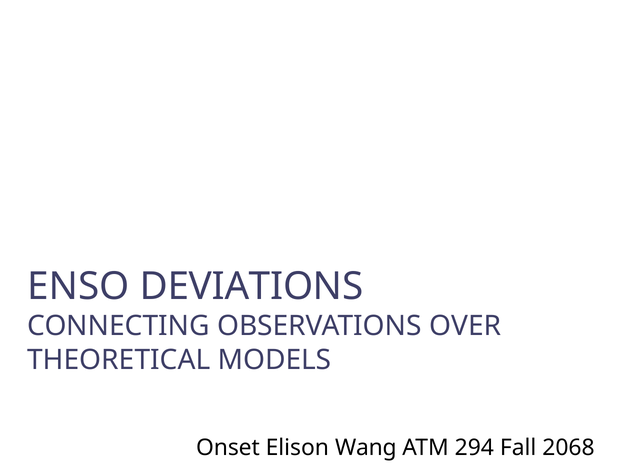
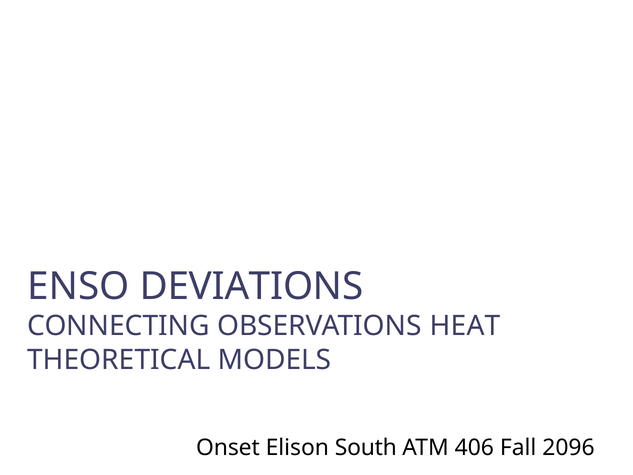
OVER: OVER -> HEAT
Wang: Wang -> South
294: 294 -> 406
2068: 2068 -> 2096
